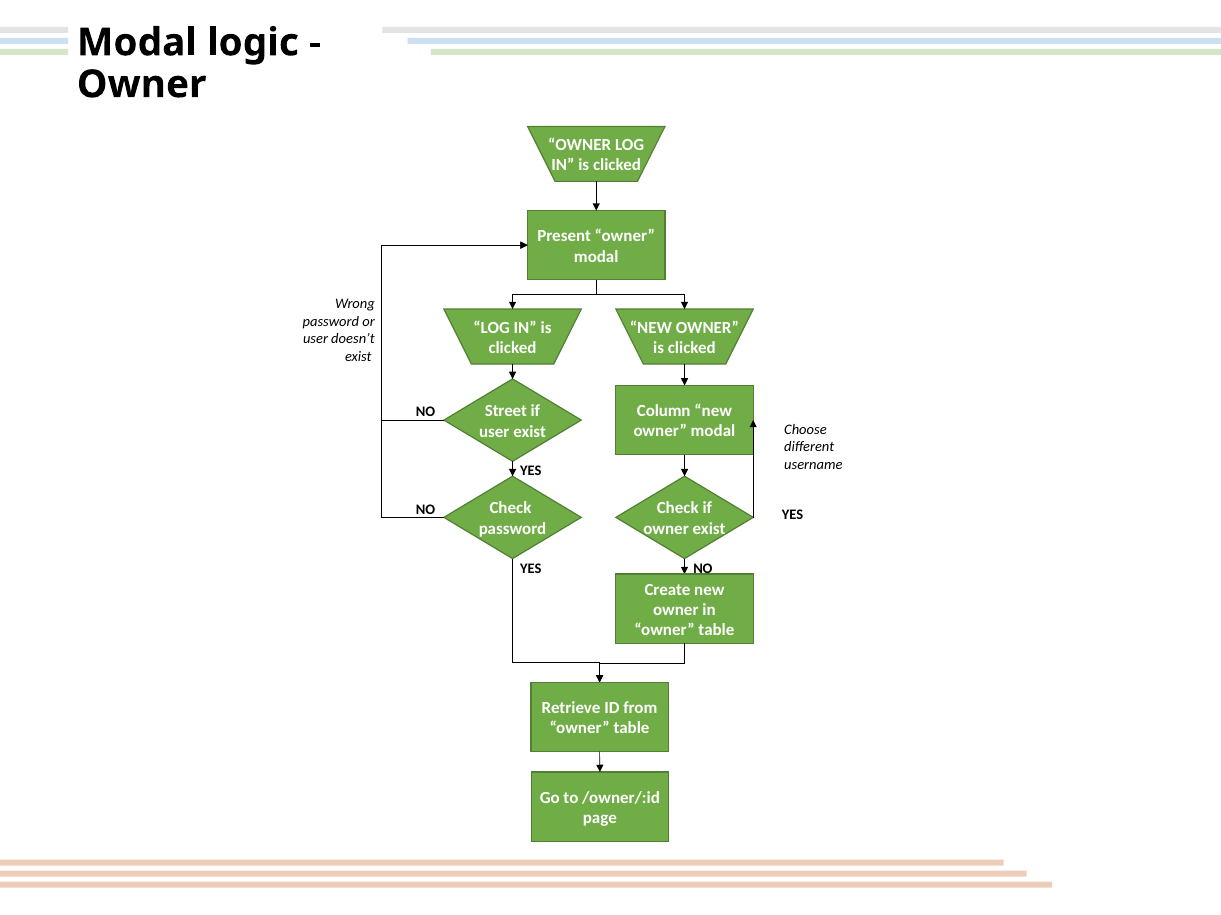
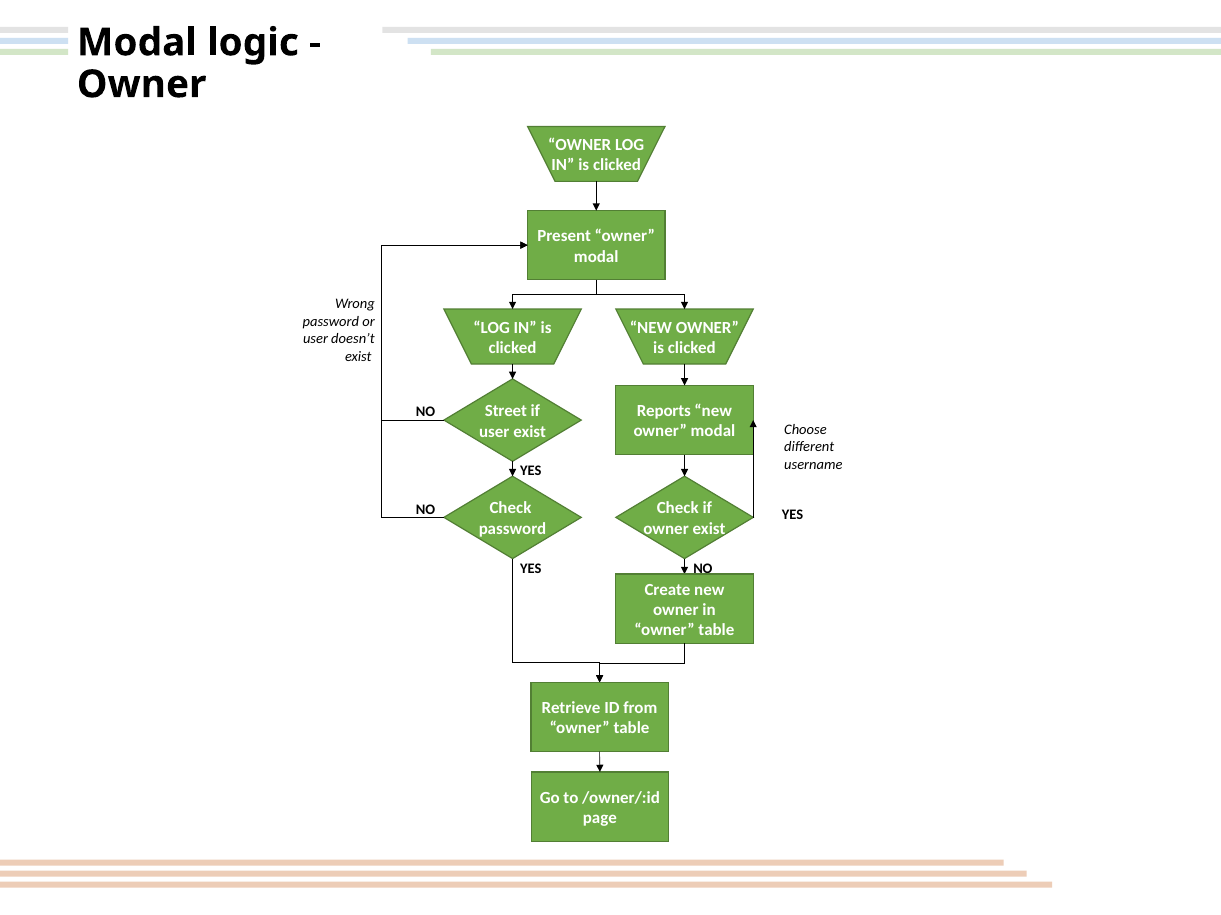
Column: Column -> Reports
